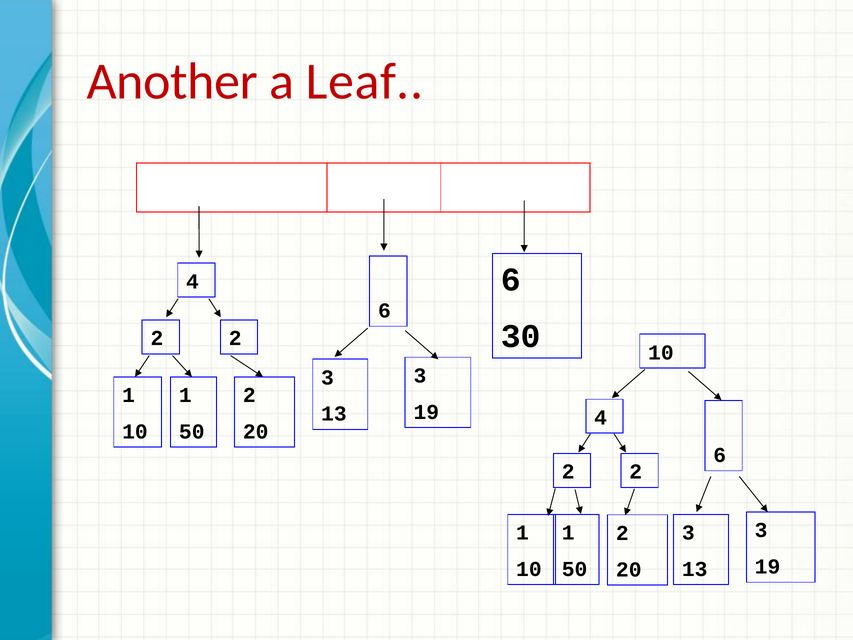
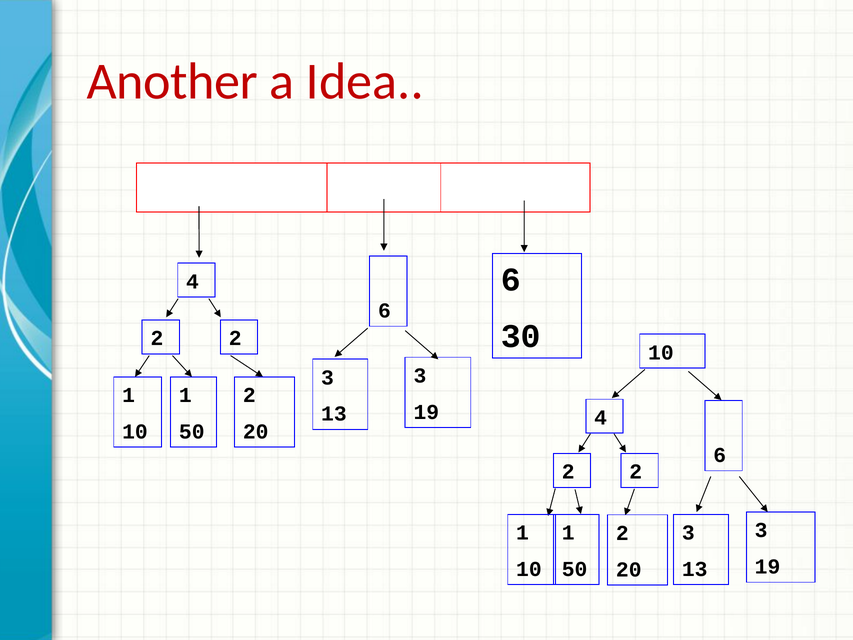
Leaf: Leaf -> Idea
